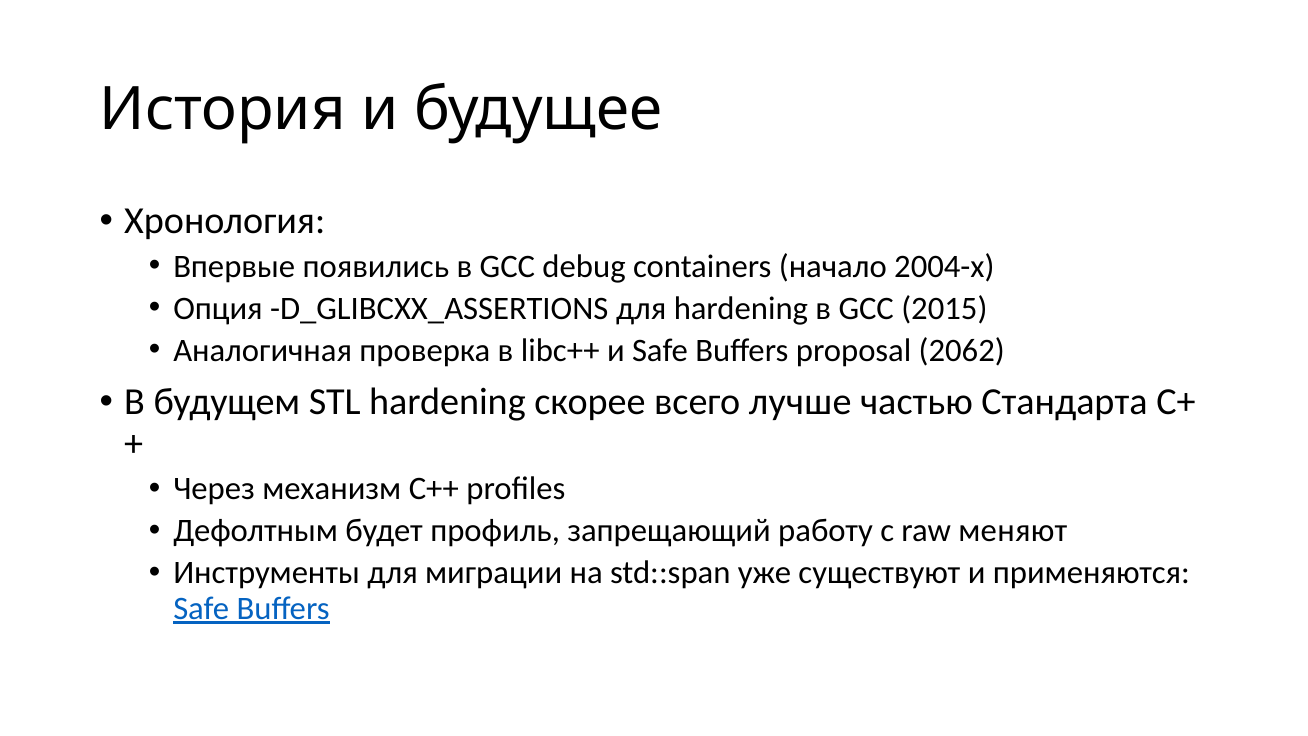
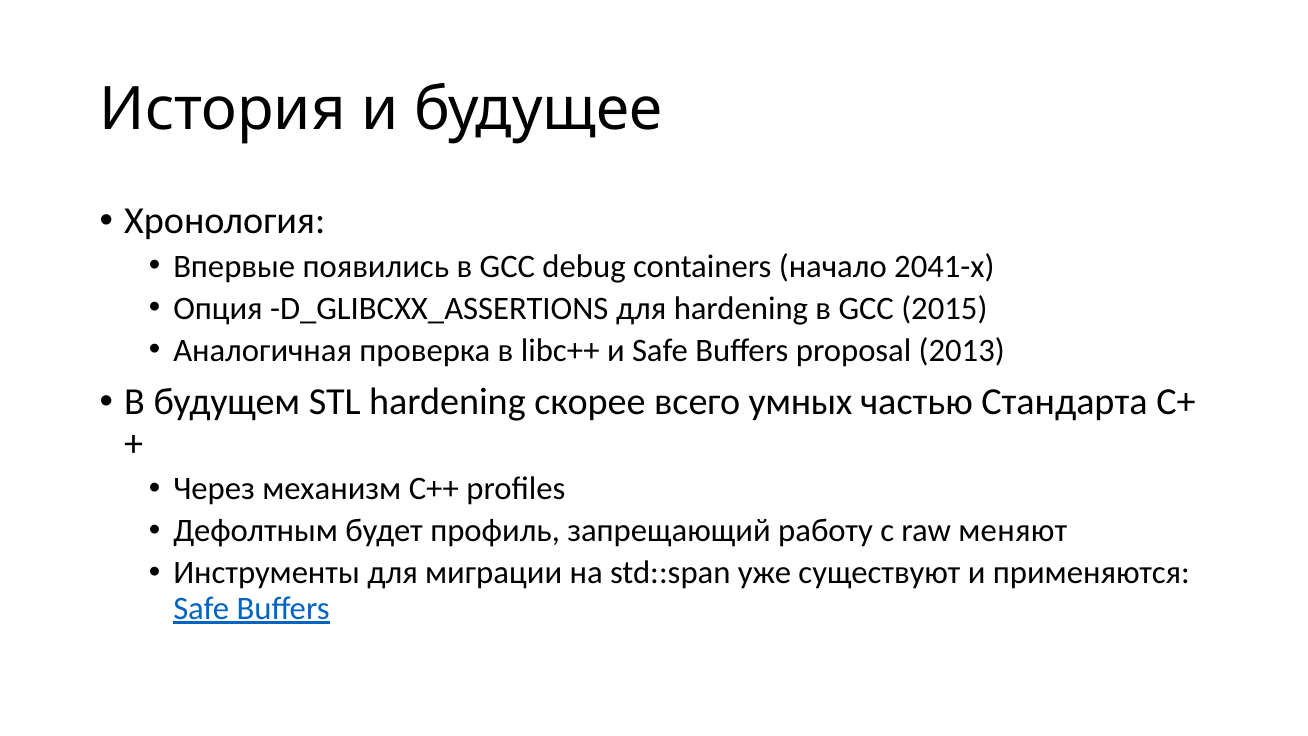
2004-х: 2004-х -> 2041-х
2062: 2062 -> 2013
лучше: лучше -> умных
